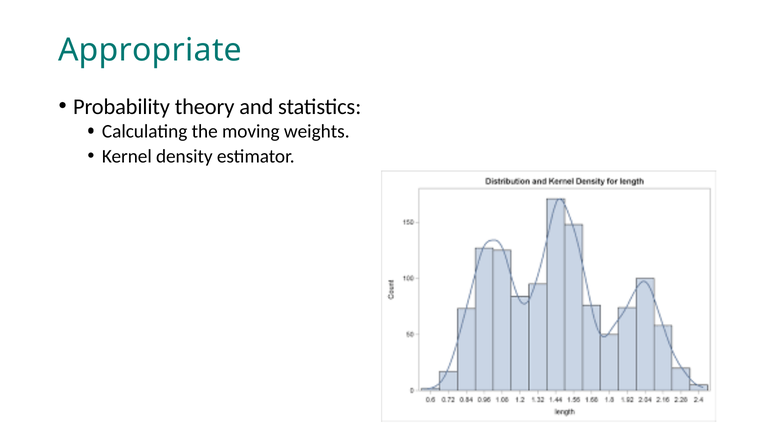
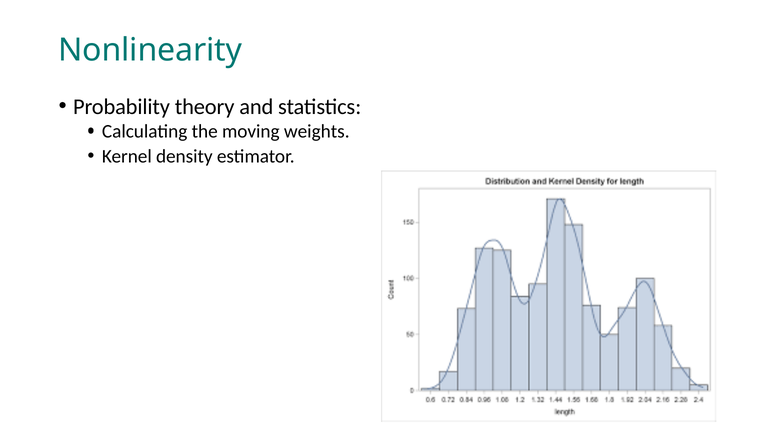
Appropriate: Appropriate -> Nonlinearity
